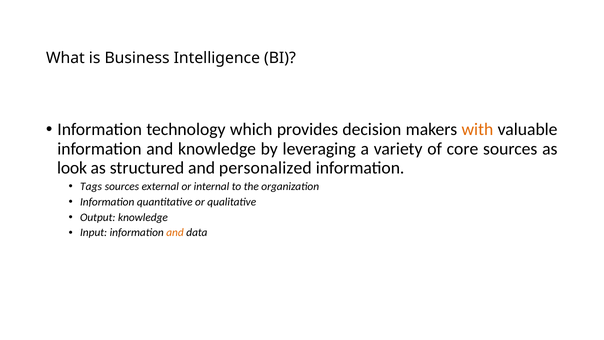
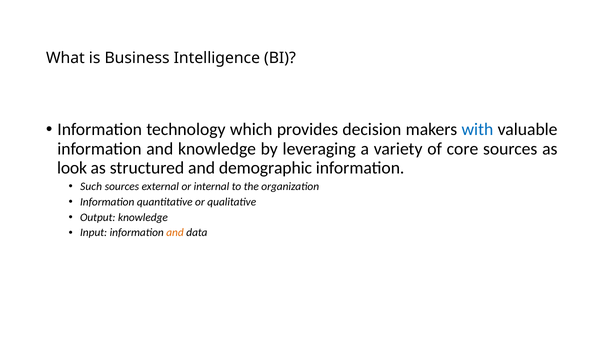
with colour: orange -> blue
personalized: personalized -> demographic
Tags: Tags -> Such
